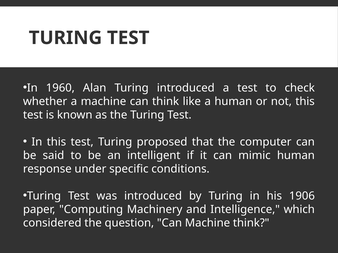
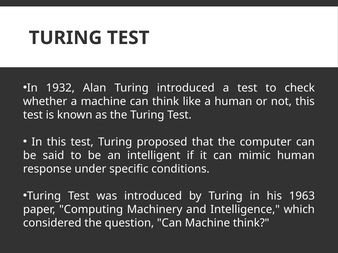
1960: 1960 -> 1932
1906: 1906 -> 1963
